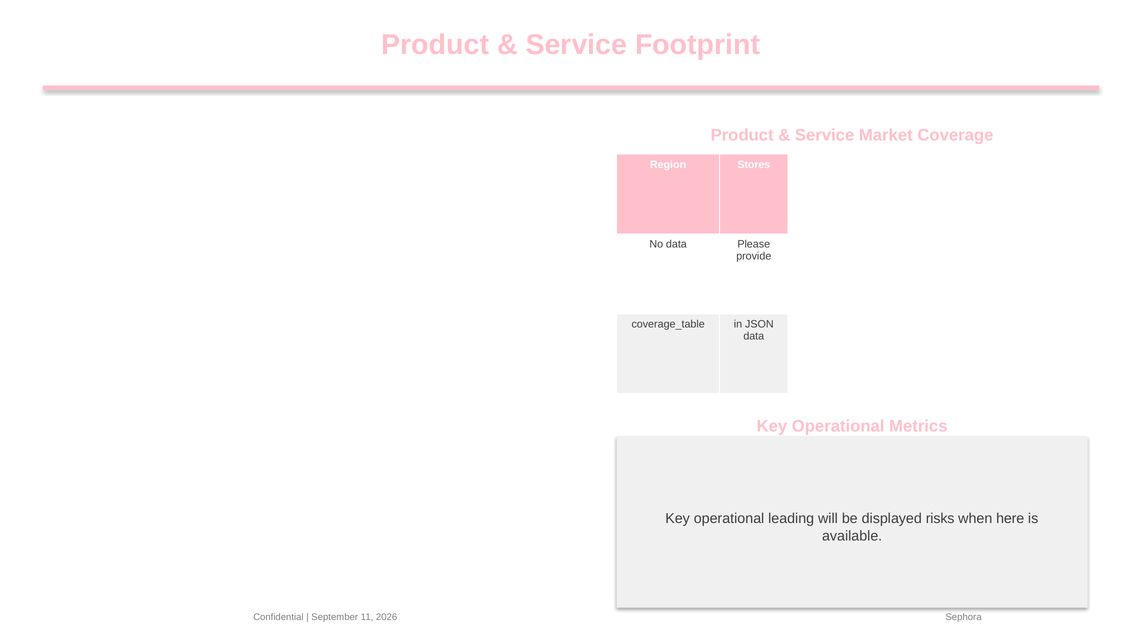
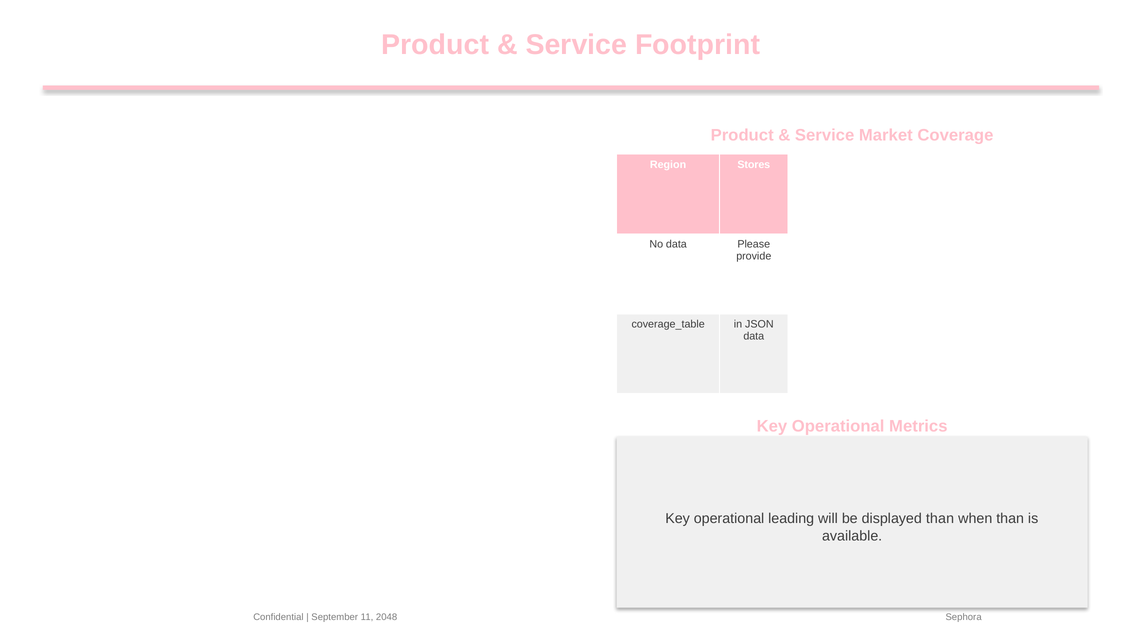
displayed risks: risks -> than
when here: here -> than
2026: 2026 -> 2048
